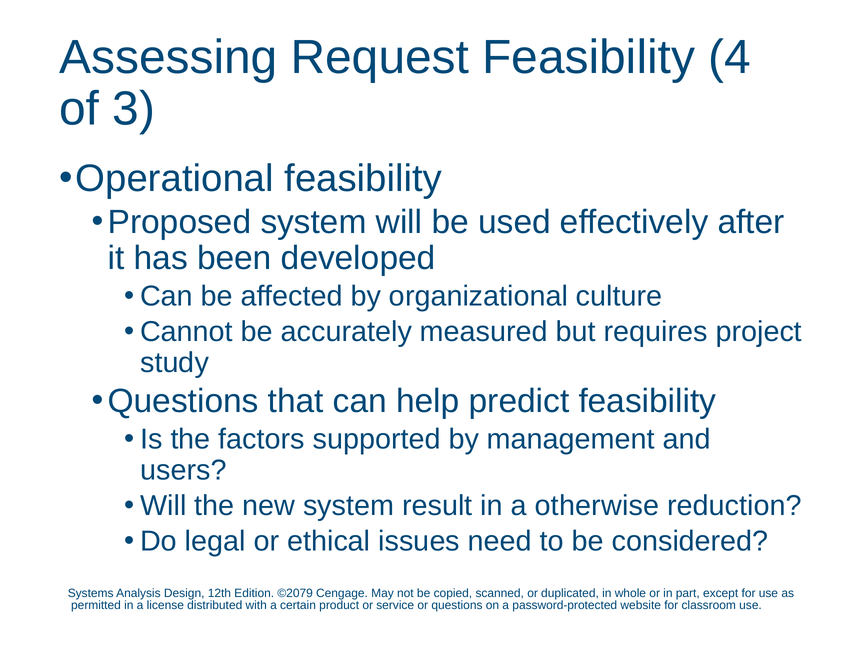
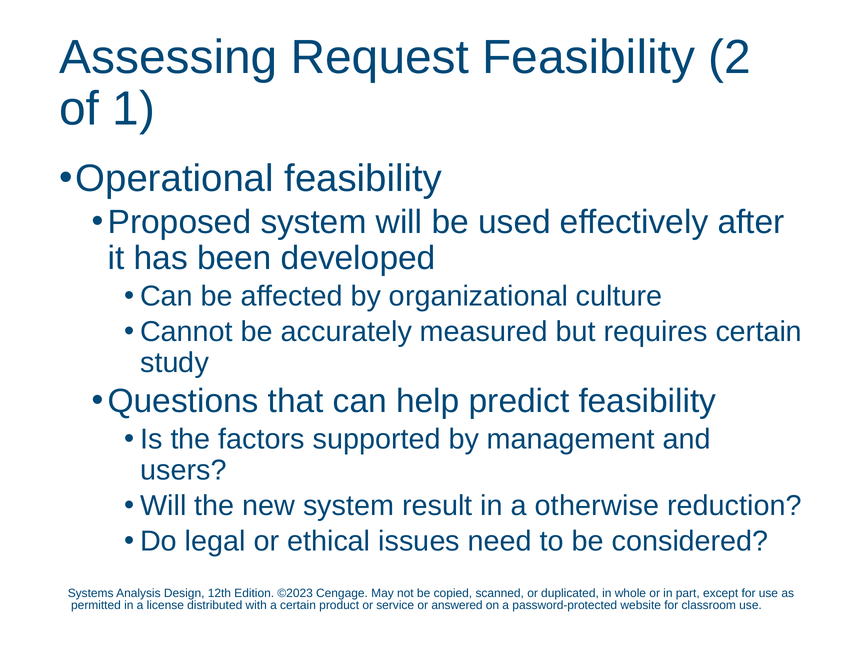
4: 4 -> 2
3: 3 -> 1
requires project: project -> certain
©2079: ©2079 -> ©2023
or questions: questions -> answered
